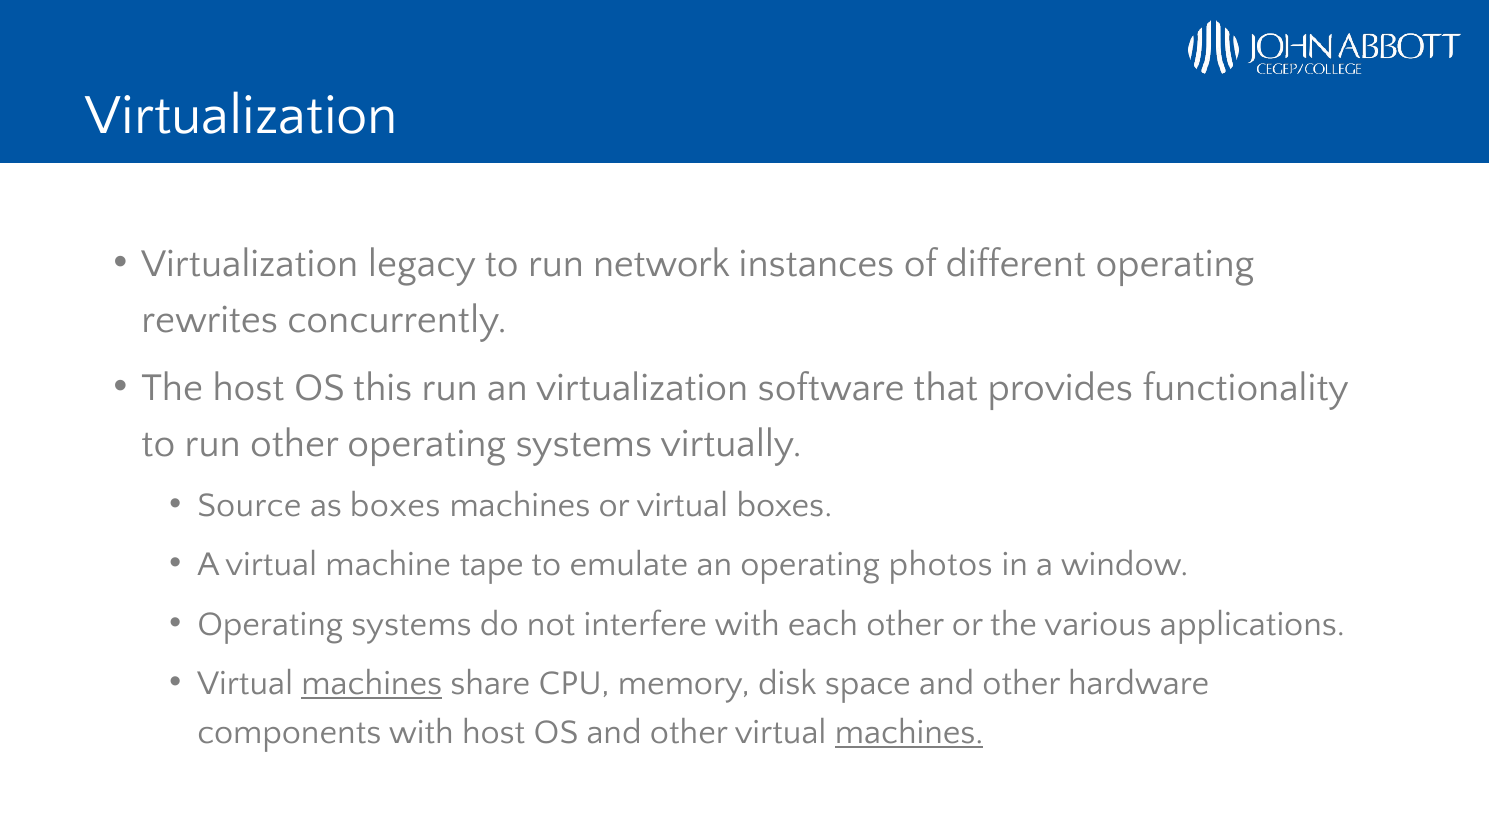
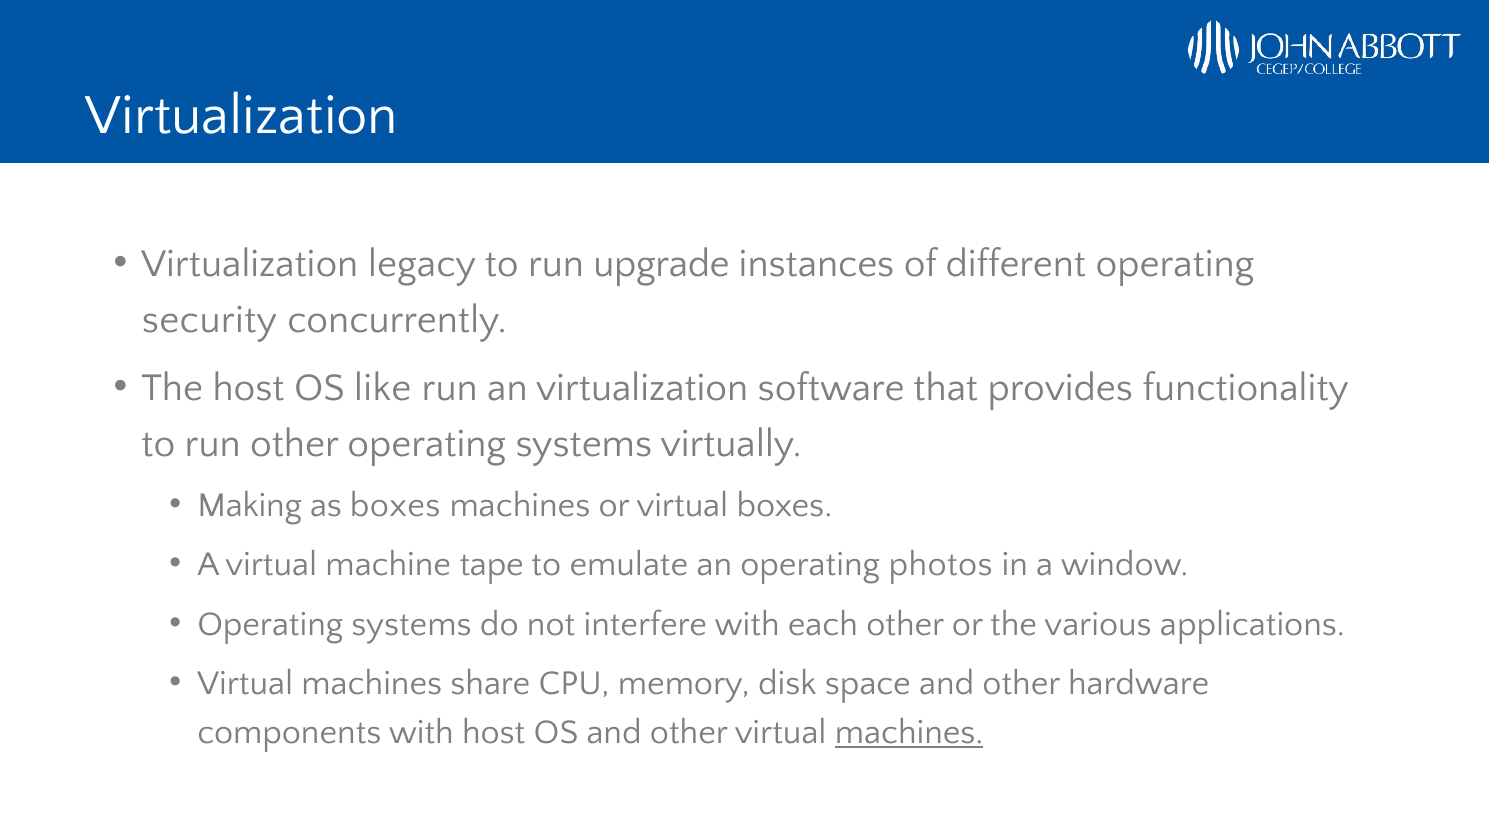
network: network -> upgrade
rewrites: rewrites -> security
this: this -> like
Source: Source -> Making
machines at (372, 683) underline: present -> none
